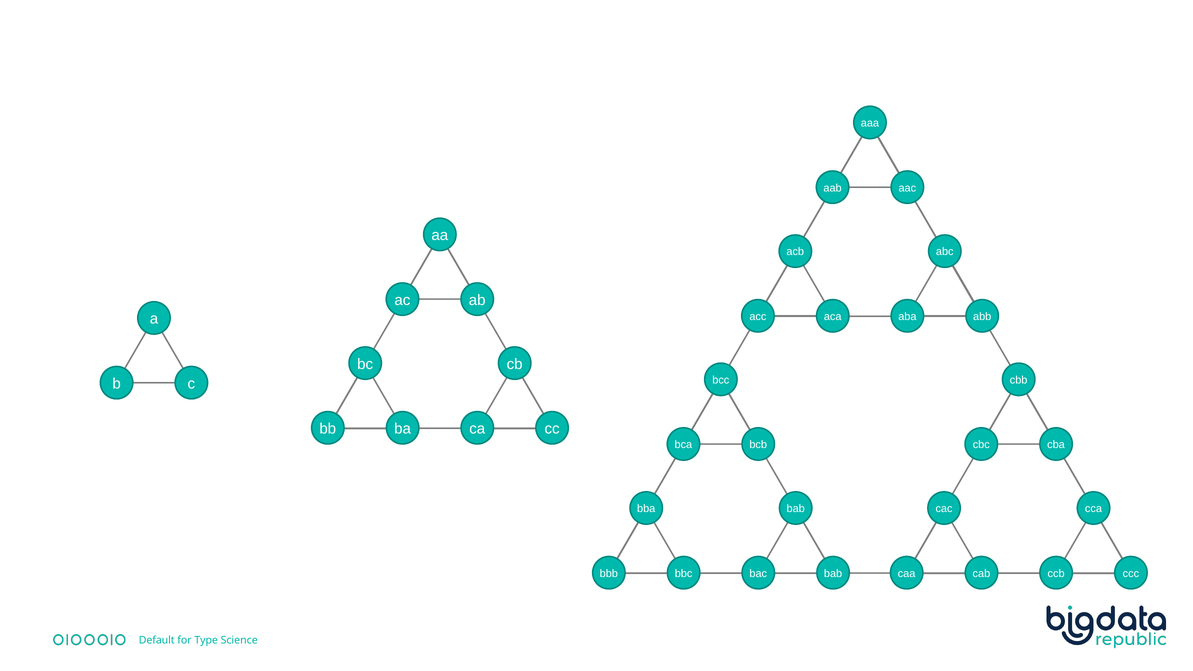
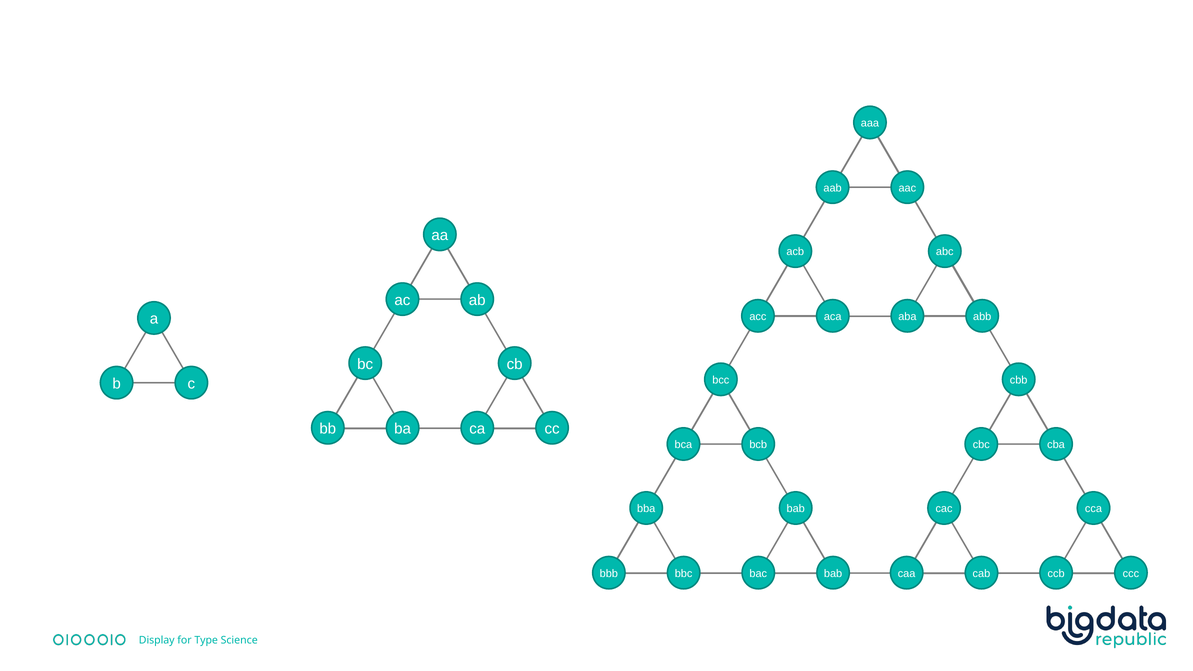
Default: Default -> Display
